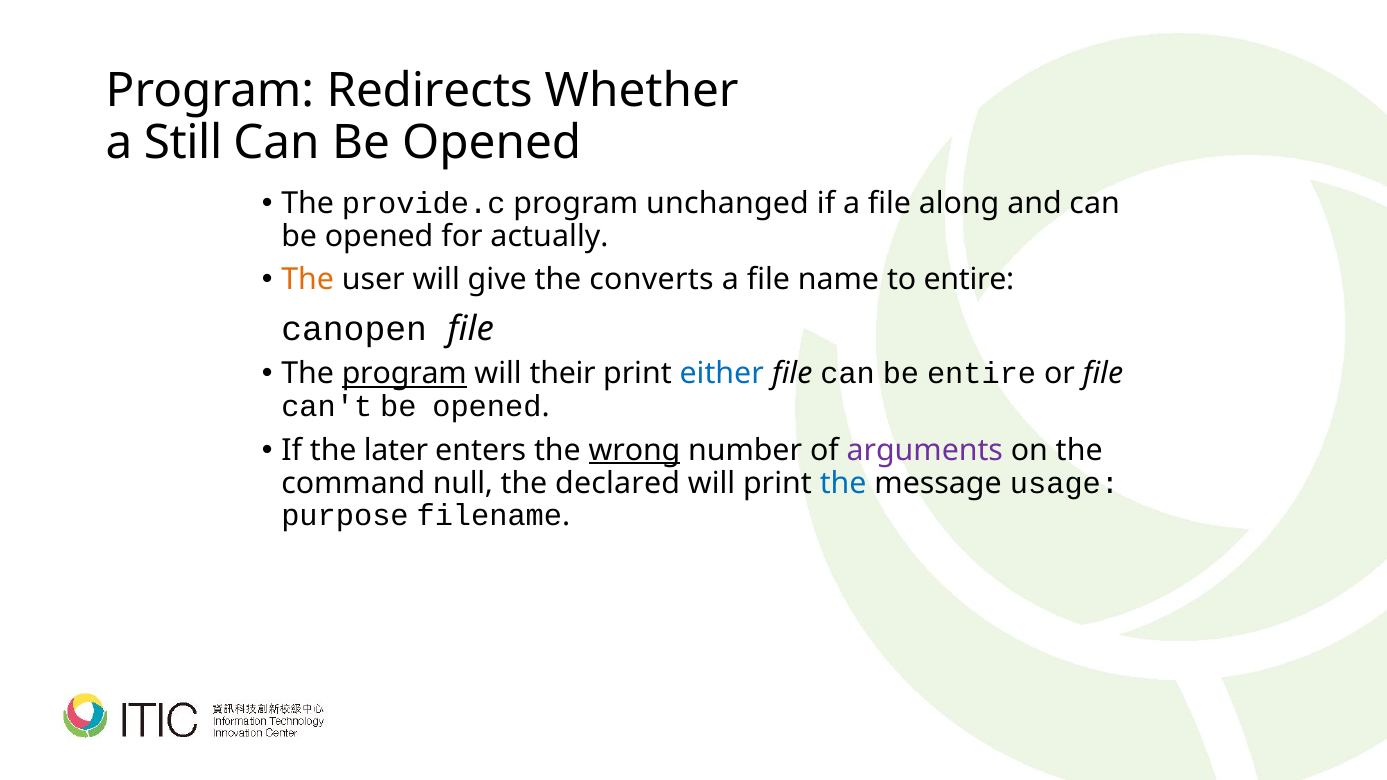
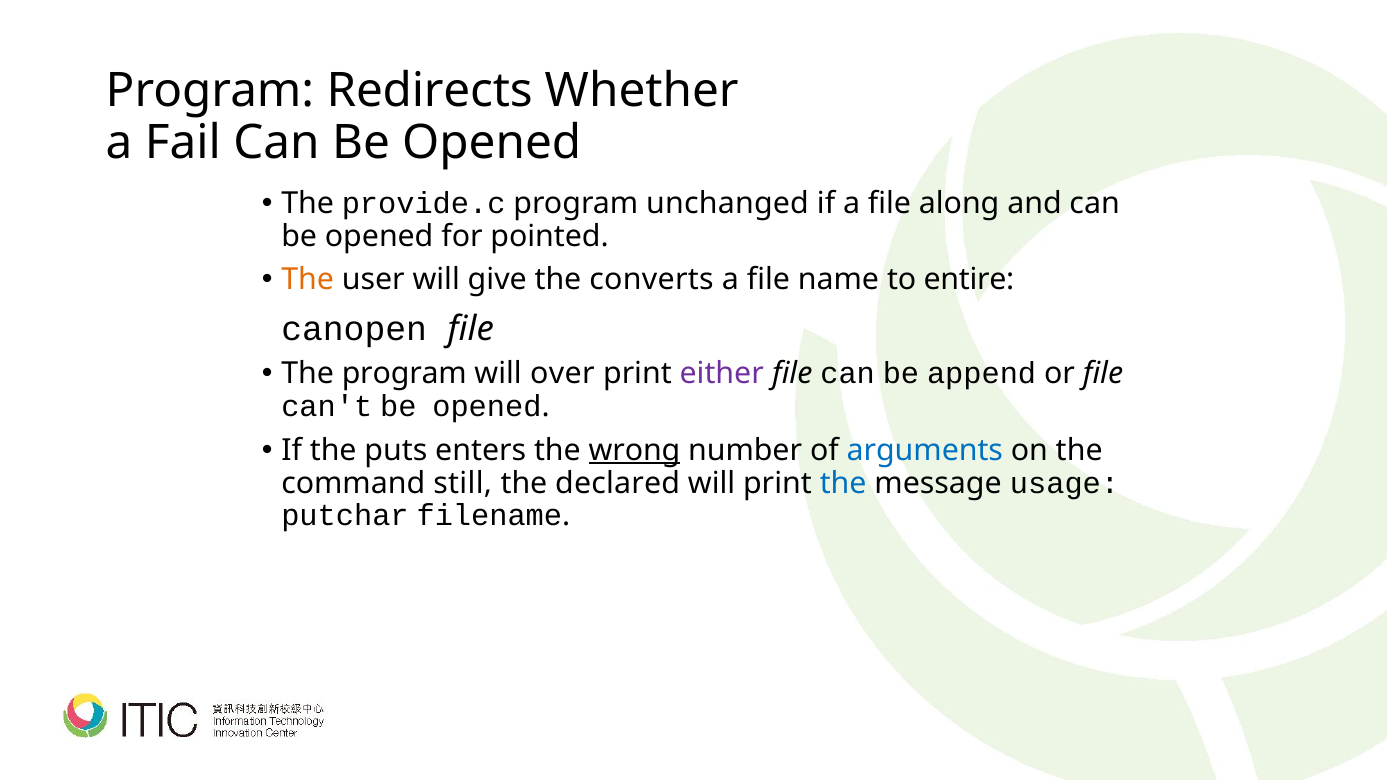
Still: Still -> Fail
actually: actually -> pointed
program at (404, 374) underline: present -> none
their: their -> over
either colour: blue -> purple
be entire: entire -> append
later: later -> puts
arguments colour: purple -> blue
null: null -> still
purpose: purpose -> putchar
